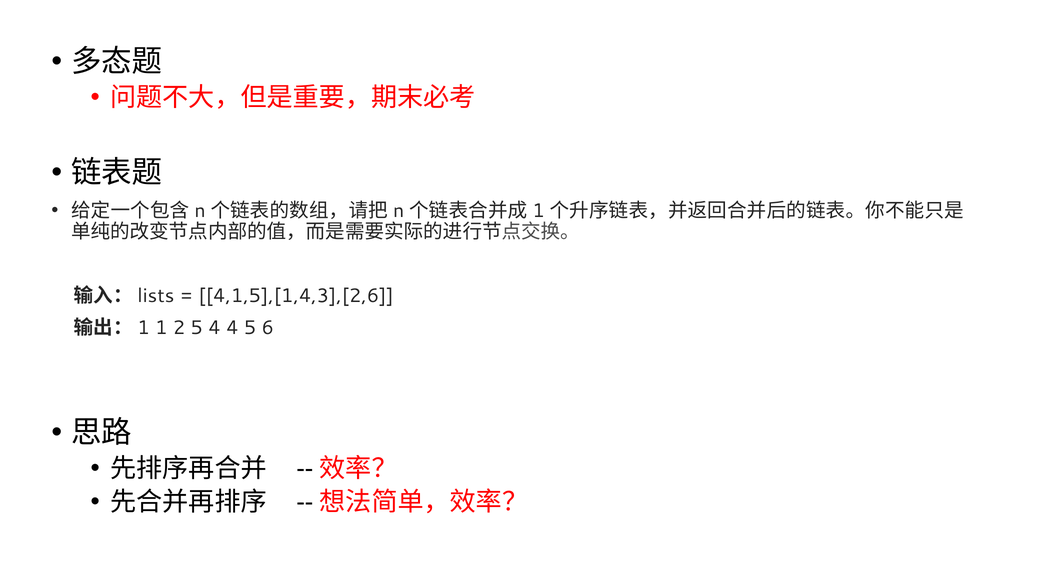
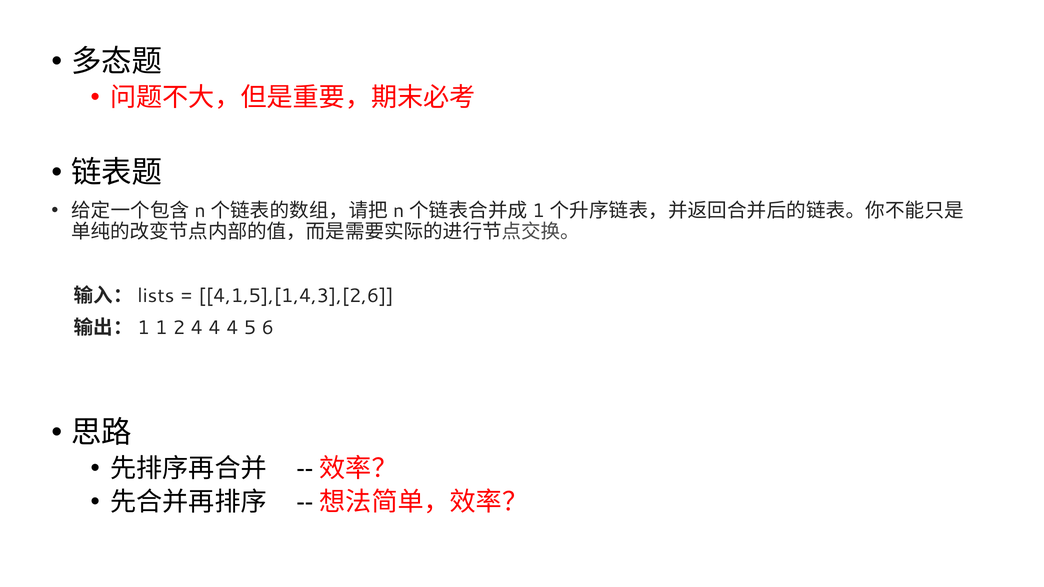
2 5: 5 -> 4
